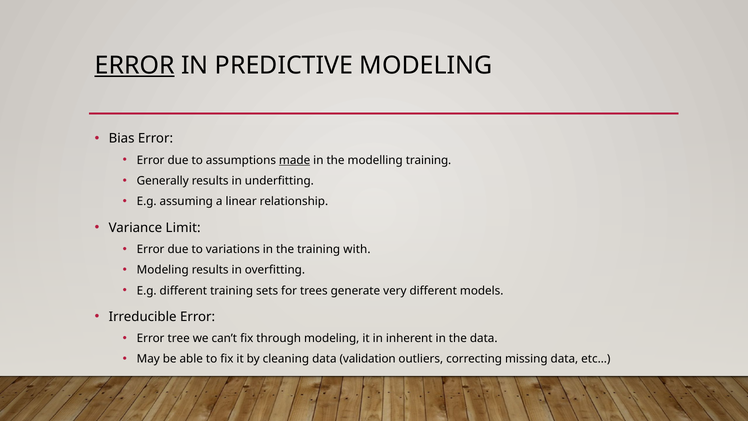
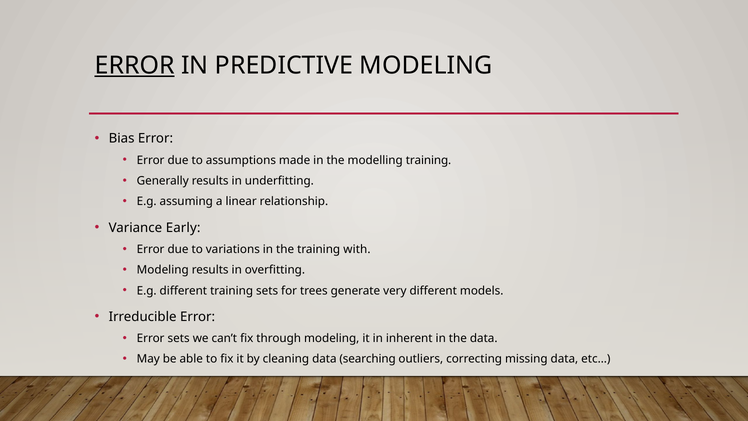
made underline: present -> none
Limit: Limit -> Early
Error tree: tree -> sets
validation: validation -> searching
